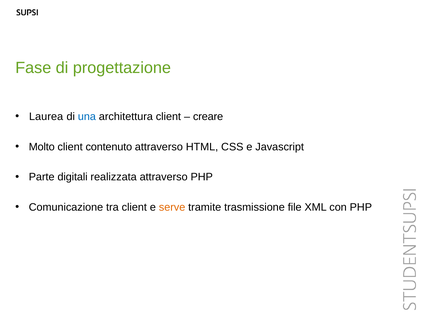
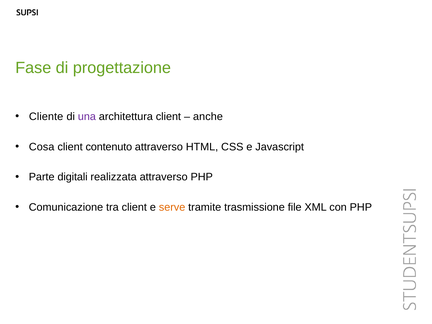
Laurea: Laurea -> Cliente
una colour: blue -> purple
creare: creare -> anche
Molto: Molto -> Cosa
